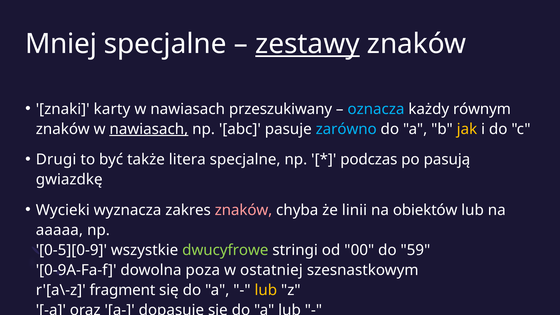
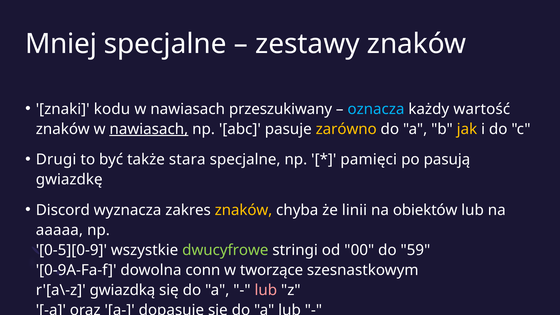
zestawy underline: present -> none
karty: karty -> kodu
równym: równym -> wartość
zarówno colour: light blue -> yellow
litera: litera -> stara
podczas: podczas -> pamięci
Wycieki: Wycieki -> Discord
znaków at (243, 210) colour: pink -> yellow
poza: poza -> conn
ostatniej: ostatniej -> tworzące
fragment: fragment -> gwiazdką
lub at (266, 290) colour: yellow -> pink
